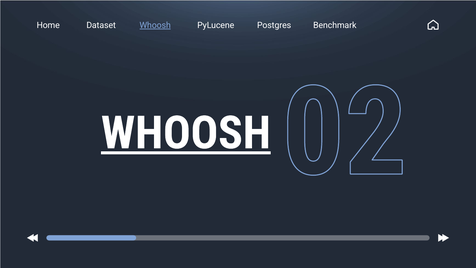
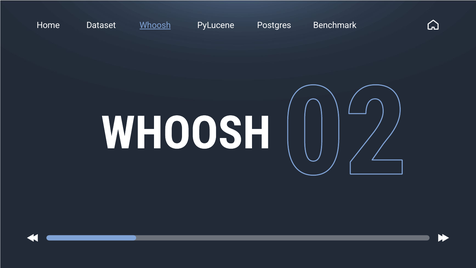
WHOOSH at (186, 133) underline: present -> none
